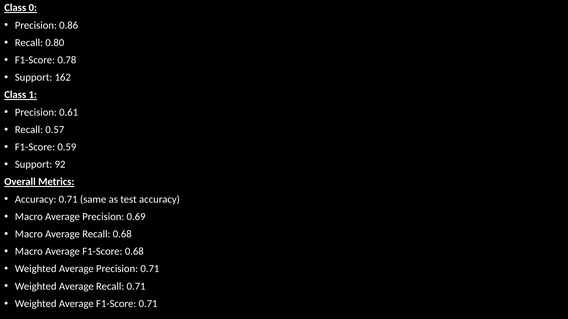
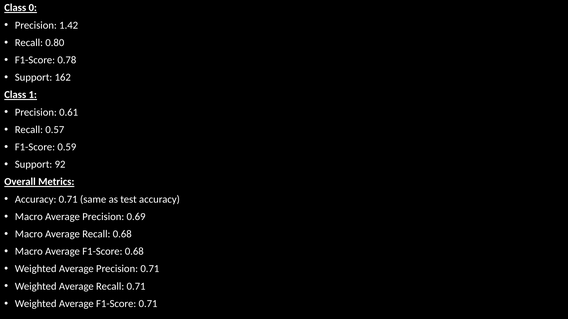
0.86: 0.86 -> 1.42
